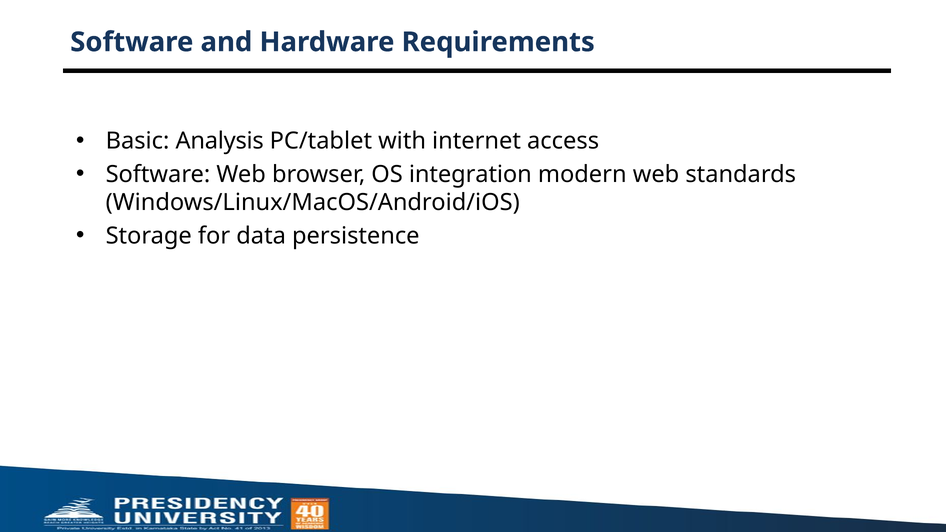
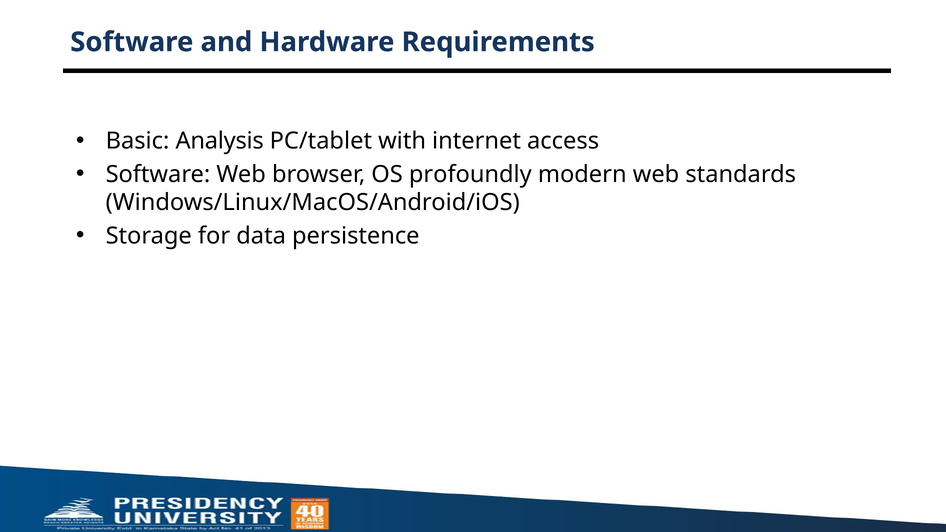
integration: integration -> profoundly
